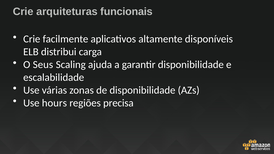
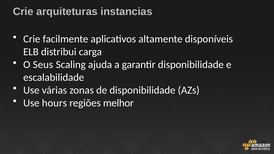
funcionais: funcionais -> instancias
precisa: precisa -> melhor
